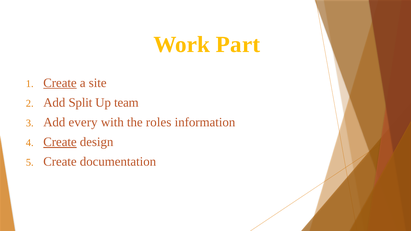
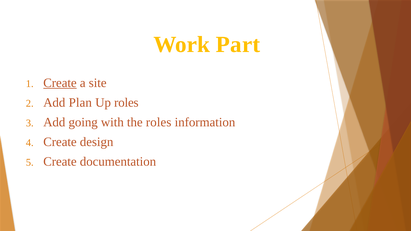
Split: Split -> Plan
Up team: team -> roles
every: every -> going
Create at (60, 142) underline: present -> none
